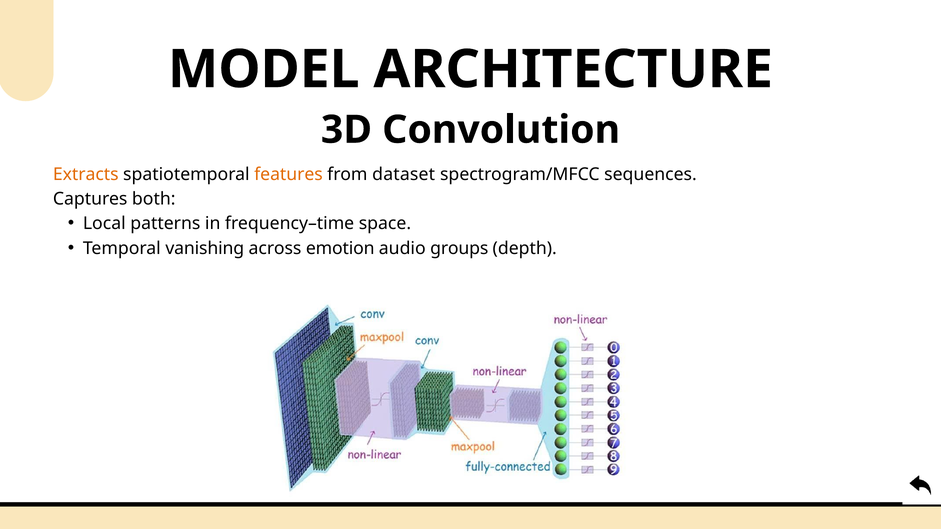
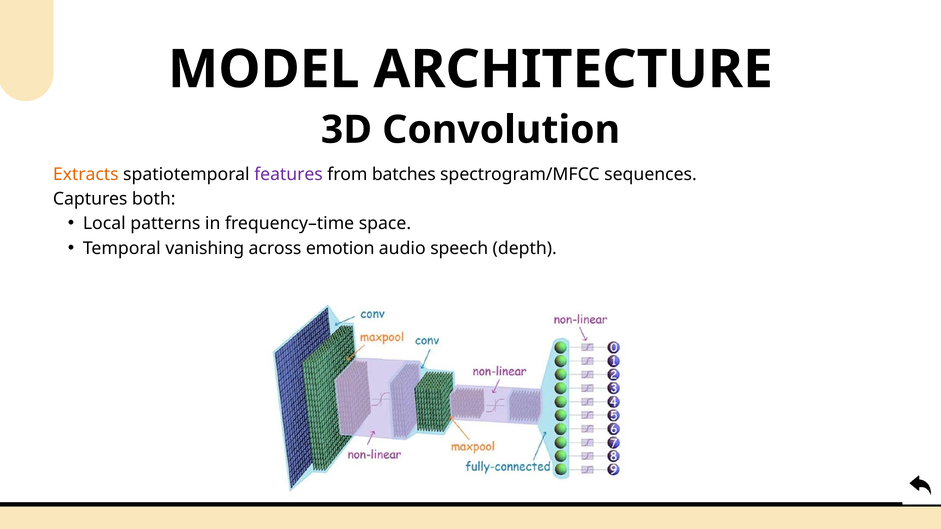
features colour: orange -> purple
dataset: dataset -> batches
groups: groups -> speech
